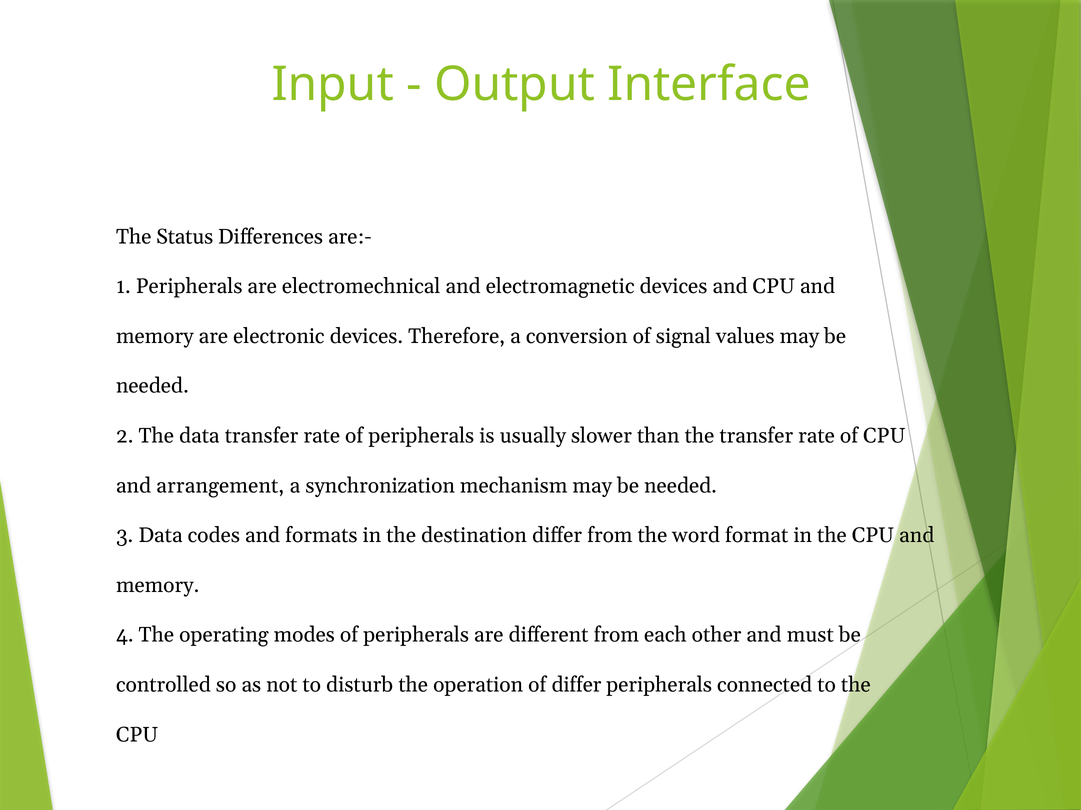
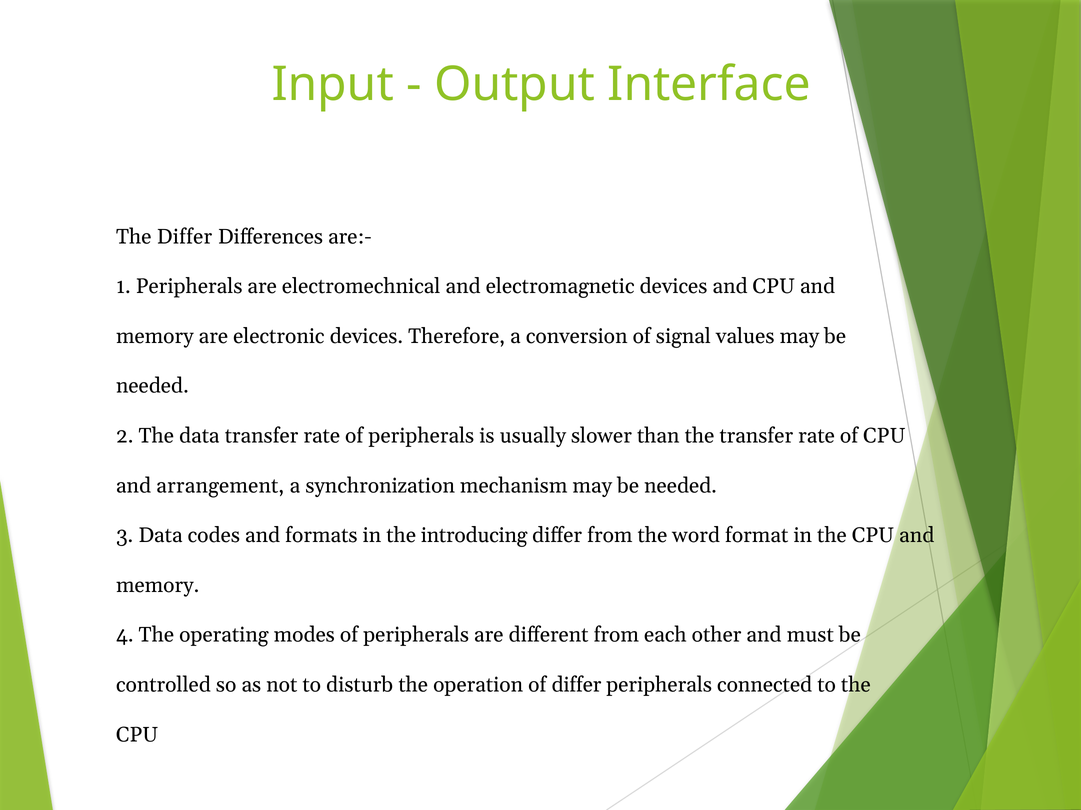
The Status: Status -> Differ
destination: destination -> introducing
